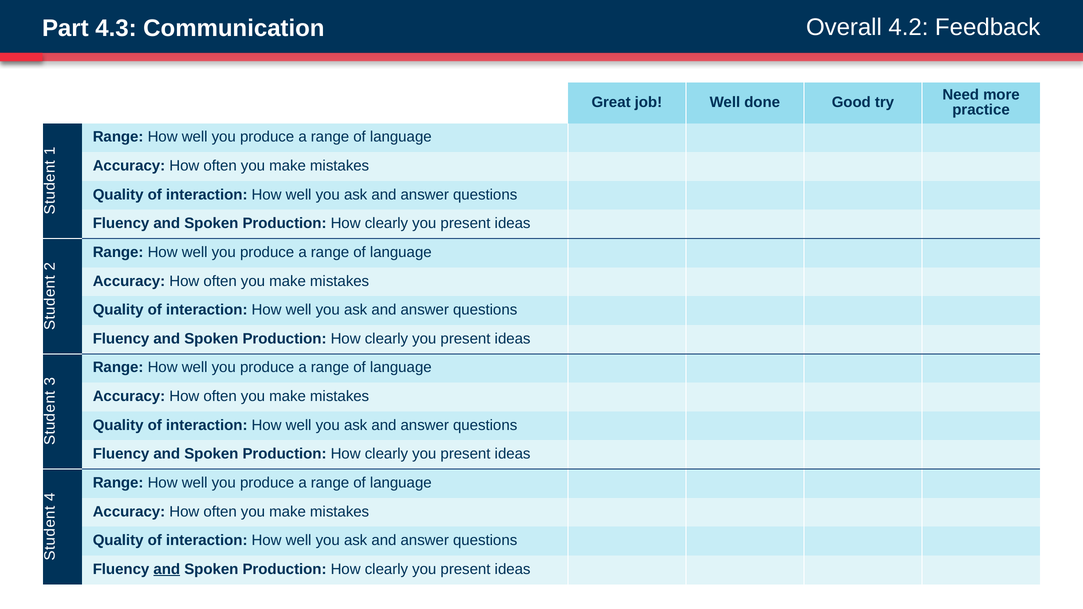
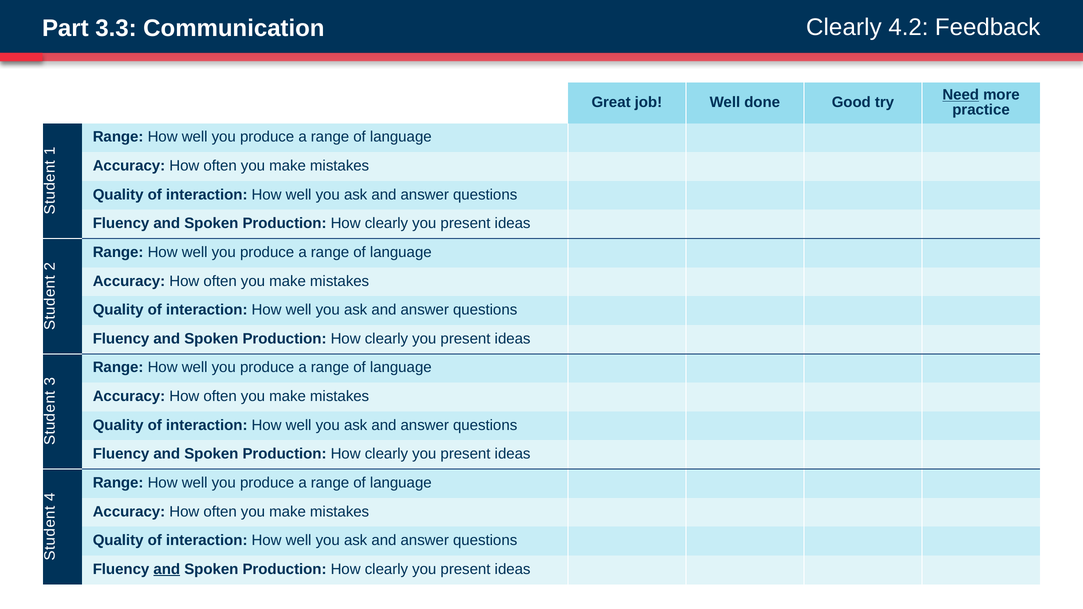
4.3: 4.3 -> 3.3
Communication Overall: Overall -> Clearly
Need underline: none -> present
